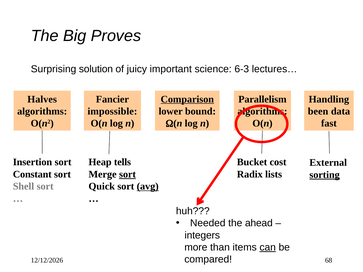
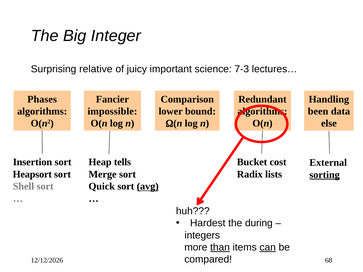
Proves: Proves -> Integer
solution: solution -> relative
6-3: 6-3 -> 7-3
Halves: Halves -> Phases
Comparison underline: present -> none
Parallelism: Parallelism -> Redundant
fast: fast -> else
Constant: Constant -> Heapsort
sort at (127, 174) underline: present -> none
Needed: Needed -> Hardest
ahead: ahead -> during
than underline: none -> present
